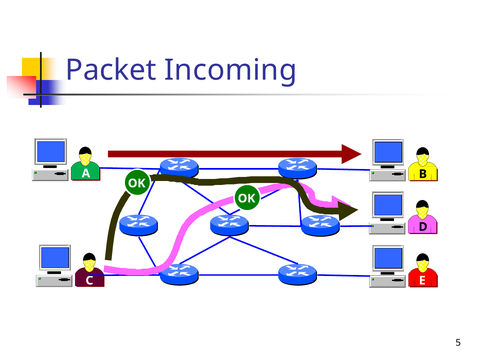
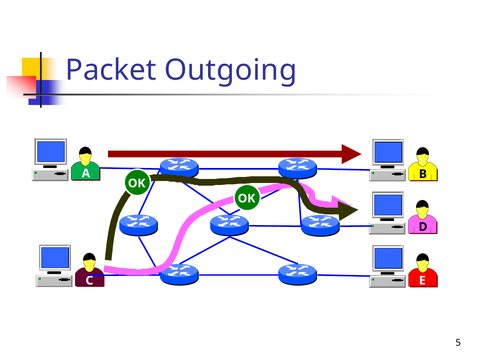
Incoming: Incoming -> Outgoing
